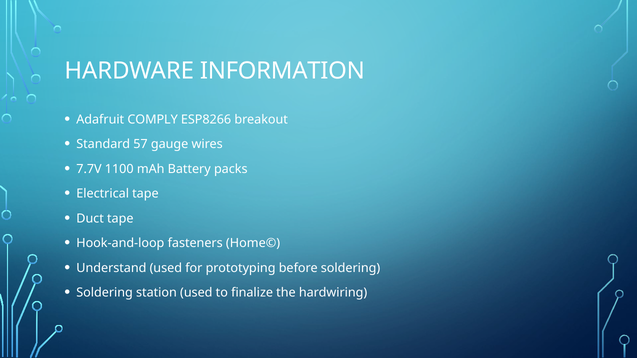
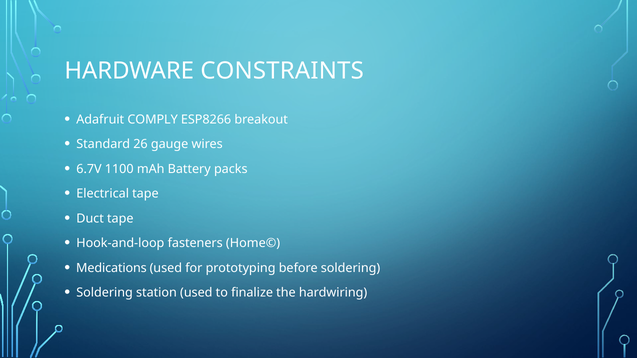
INFORMATION: INFORMATION -> CONSTRAINTS
57: 57 -> 26
7.7V: 7.7V -> 6.7V
Understand: Understand -> Medications
